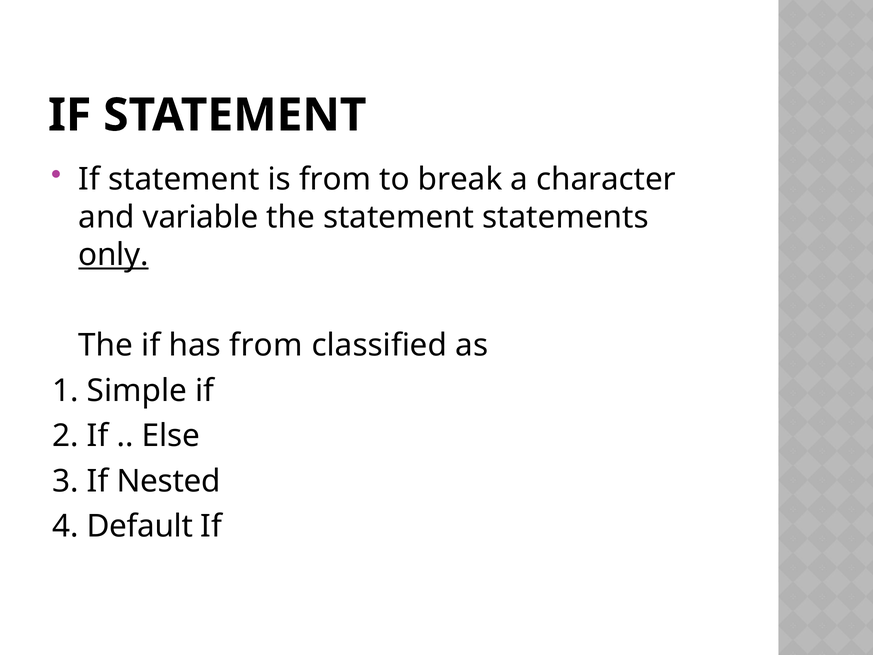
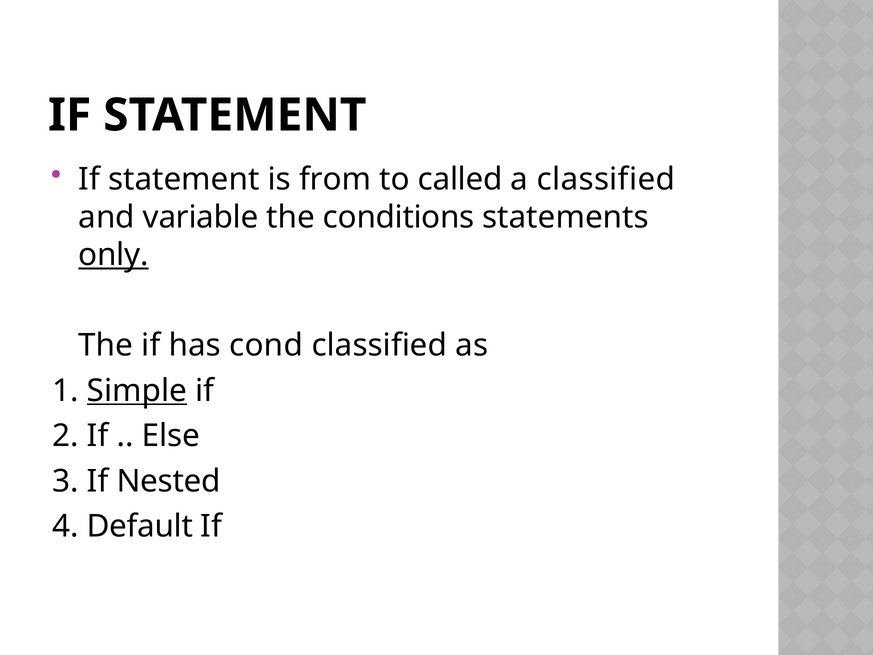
break: break -> called
a character: character -> classified
the statement: statement -> conditions
has from: from -> cond
Simple underline: none -> present
